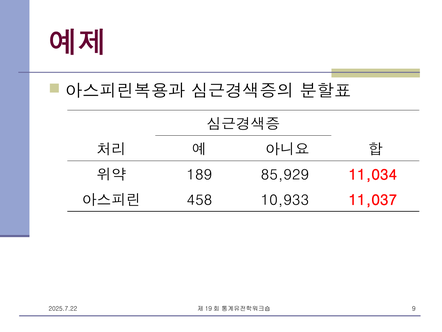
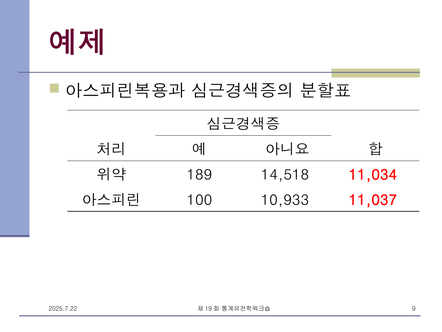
85,929: 85,929 -> 14,518
458: 458 -> 100
